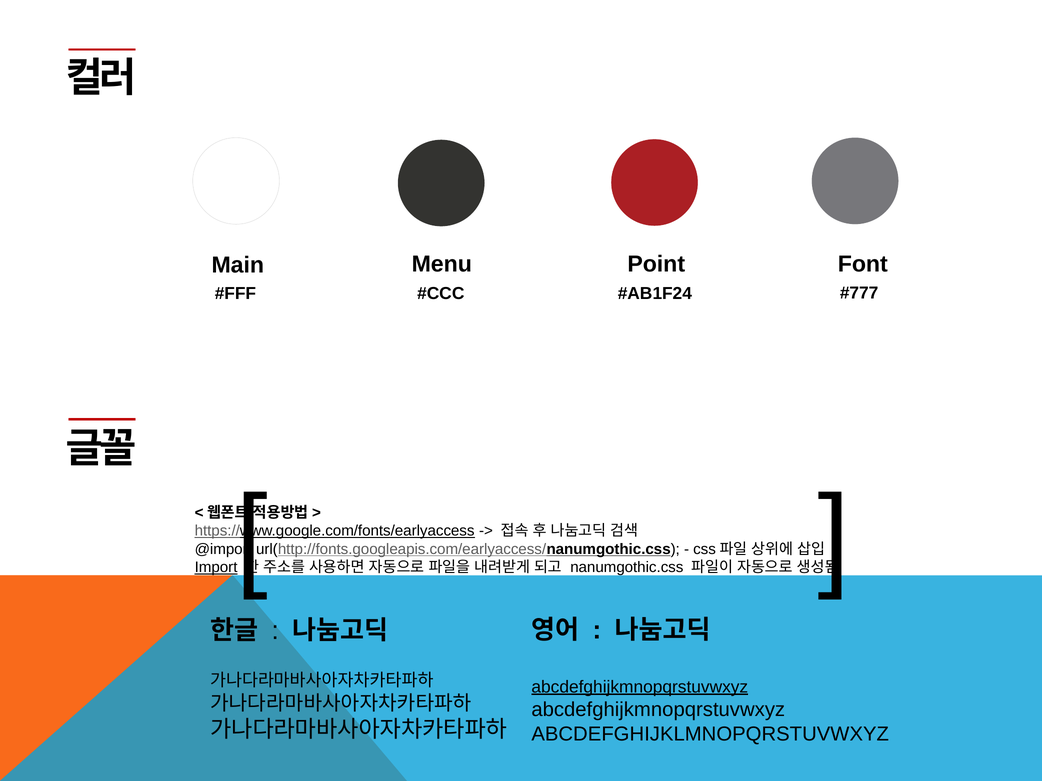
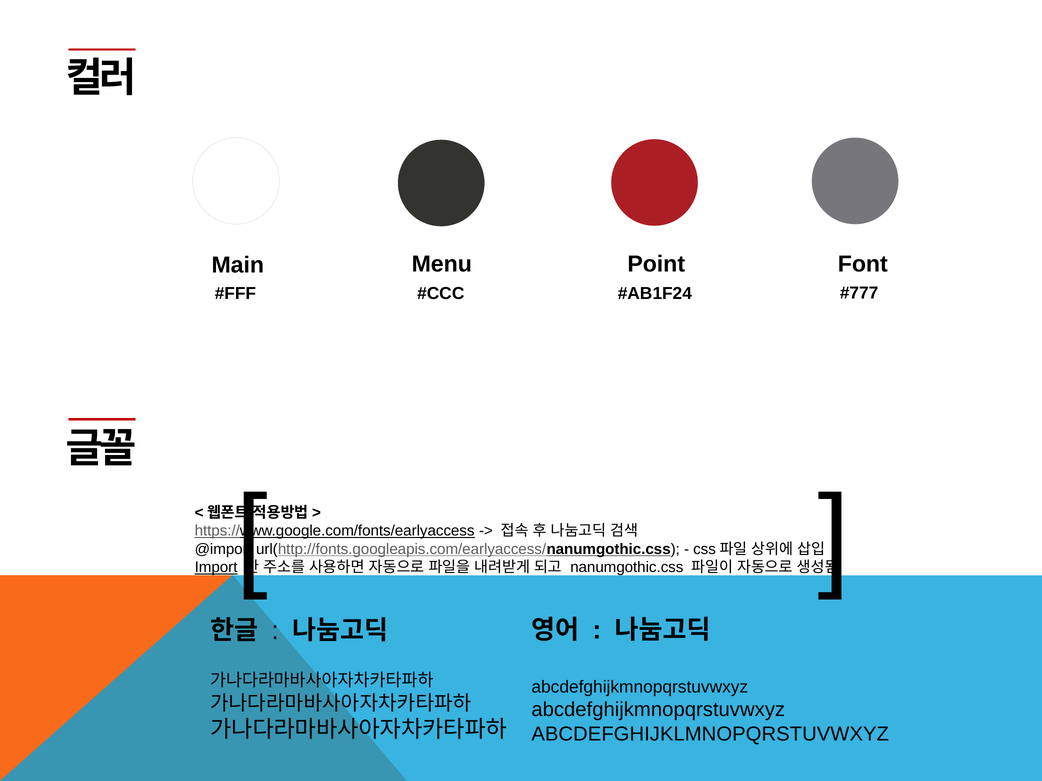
abcdefghijkmnopqrstuvwxyz at (640, 687) underline: present -> none
